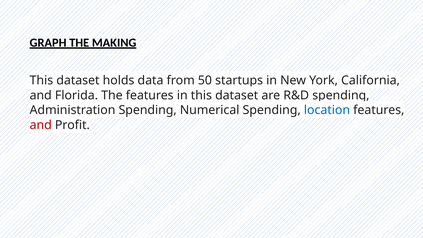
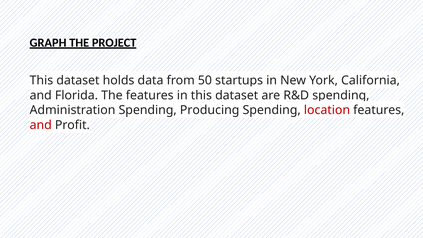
MAKING: MAKING -> PROJECT
Numerical: Numerical -> Producing
location colour: blue -> red
